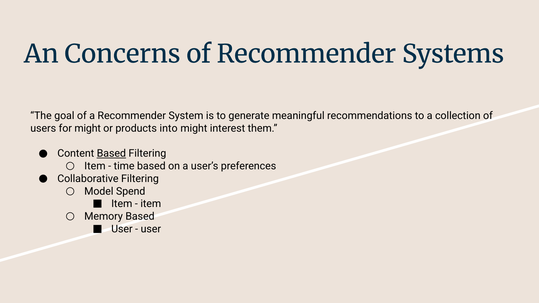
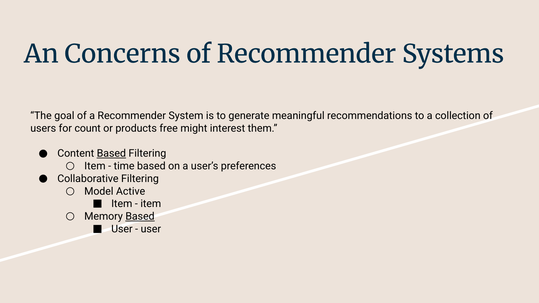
for might: might -> count
into: into -> free
Spend: Spend -> Active
Based at (140, 217) underline: none -> present
